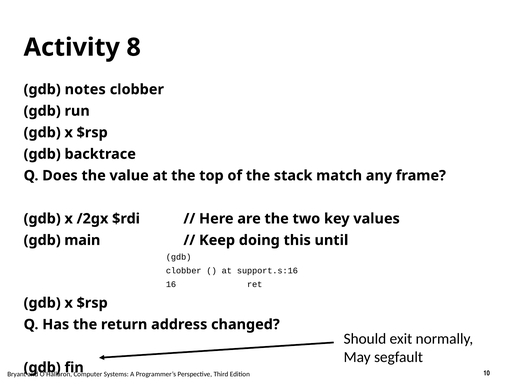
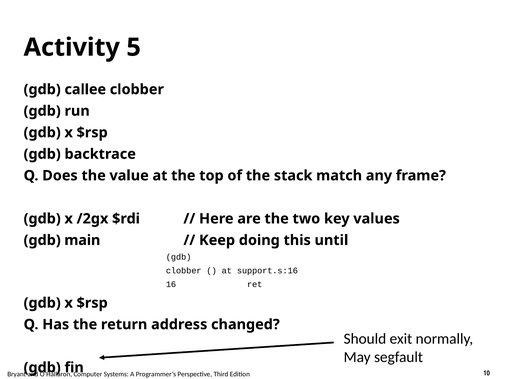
8: 8 -> 5
notes: notes -> callee
